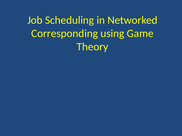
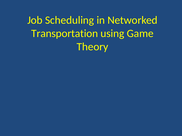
Corresponding: Corresponding -> Transportation
